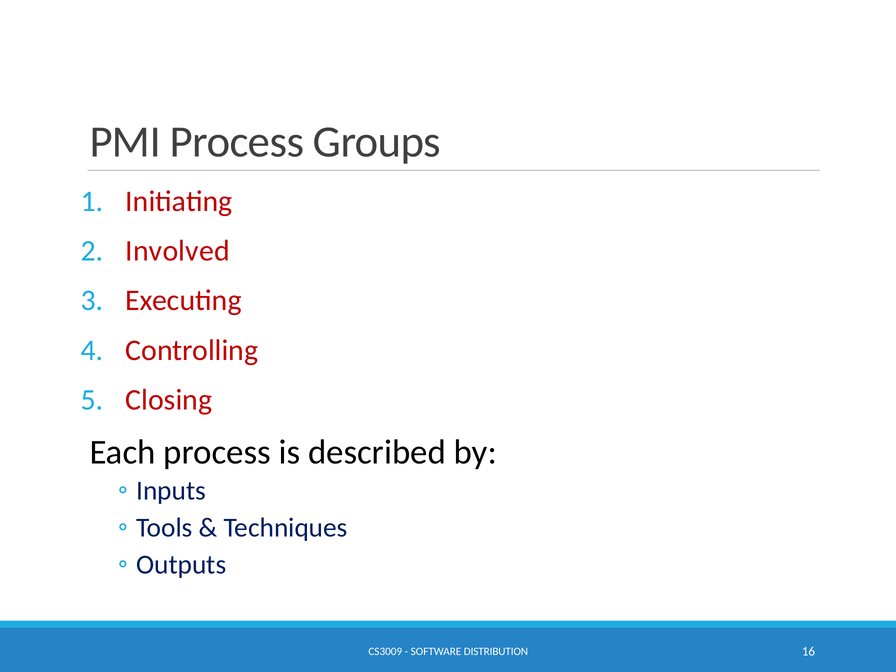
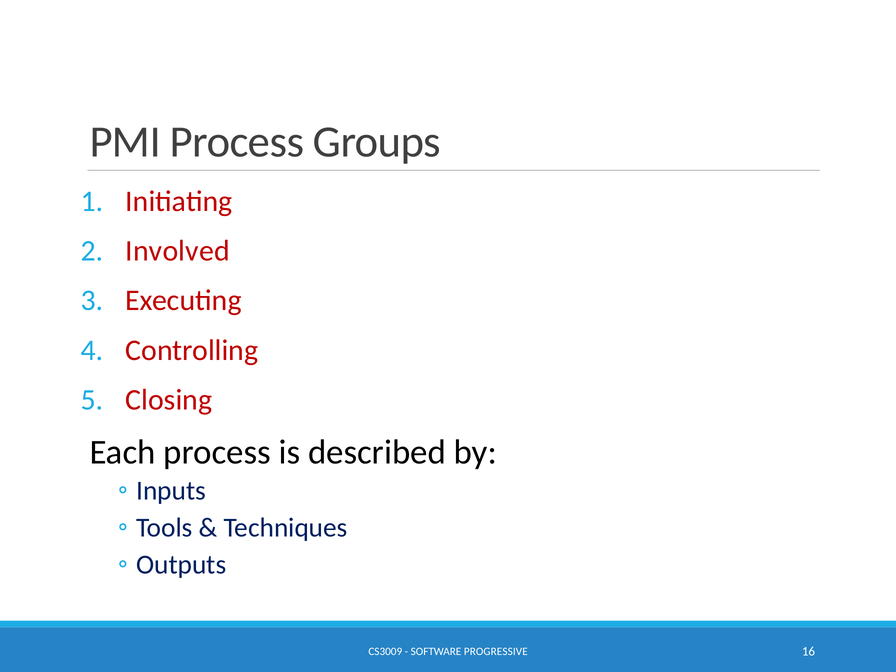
DISTRIBUTION: DISTRIBUTION -> PROGRESSIVE
